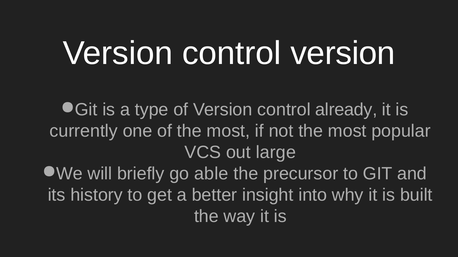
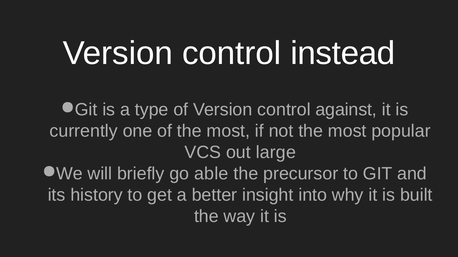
control version: version -> instead
already: already -> against
